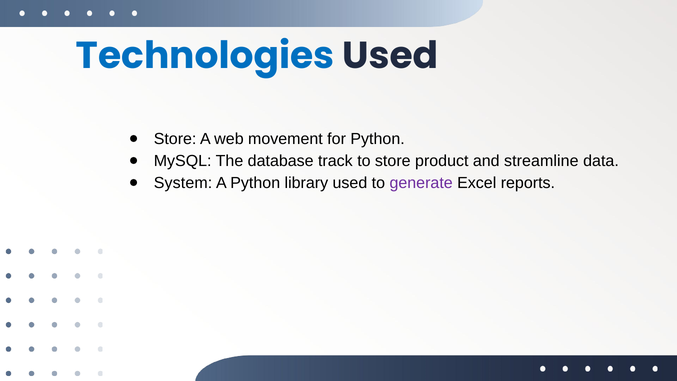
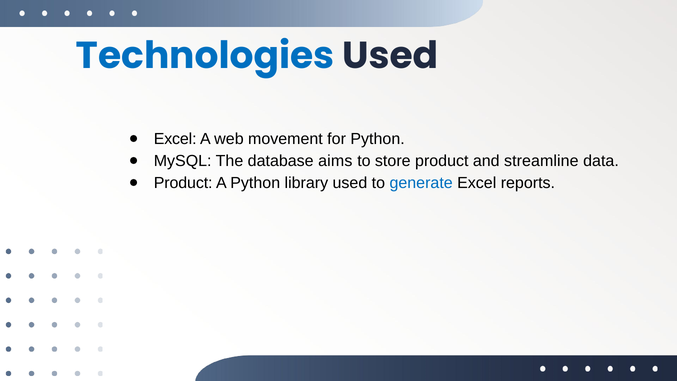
Store at (175, 139): Store -> Excel
track: track -> aims
System at (183, 183): System -> Product
generate colour: purple -> blue
